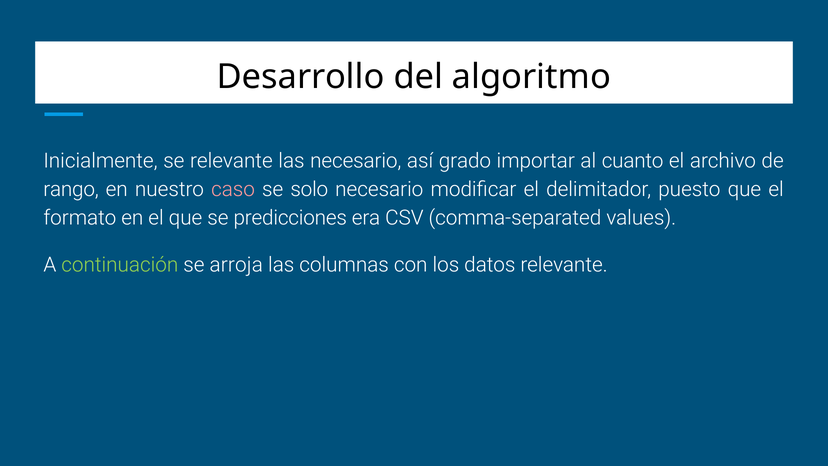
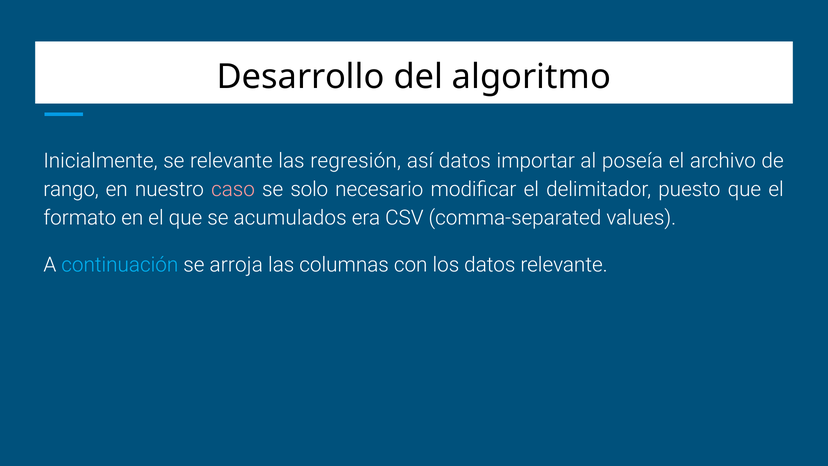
las necesario: necesario -> regresión
así grado: grado -> datos
cuanto: cuanto -> poseía
predicciones: predicciones -> acumulados
continuación colour: light green -> light blue
